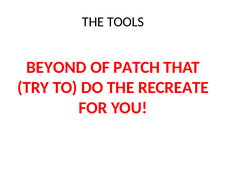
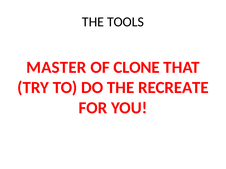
BEYOND: BEYOND -> MASTER
PATCH: PATCH -> CLONE
